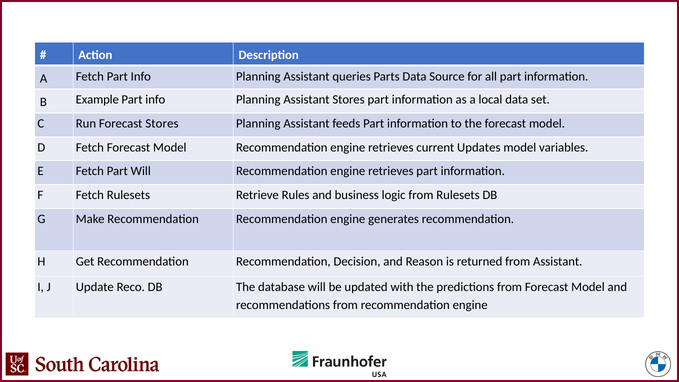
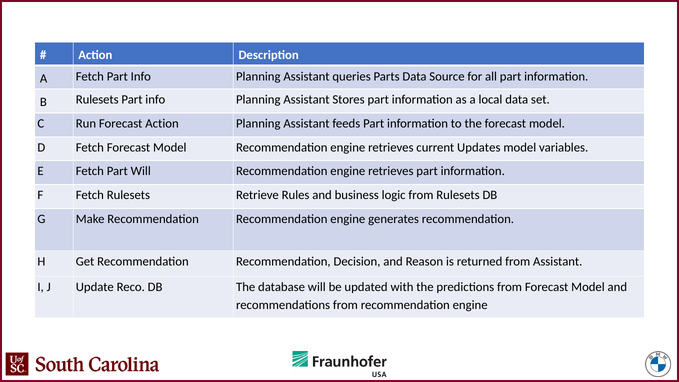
B Example: Example -> Rulesets
Forecast Stores: Stores -> Action
